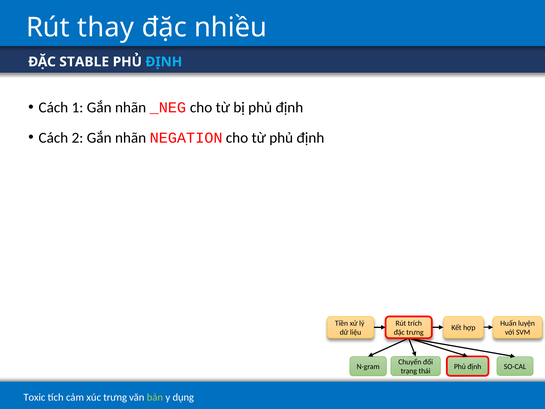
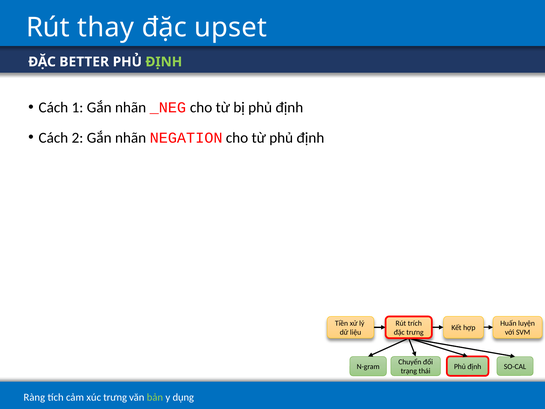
nhiều: nhiều -> upset
STABLE: STABLE -> BETTER
ĐỊNH at (164, 62) colour: light blue -> light green
Toxic: Toxic -> Ràng
